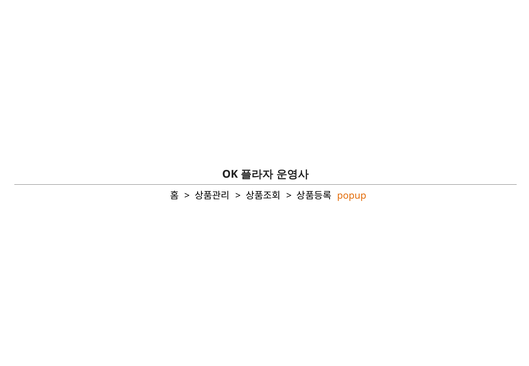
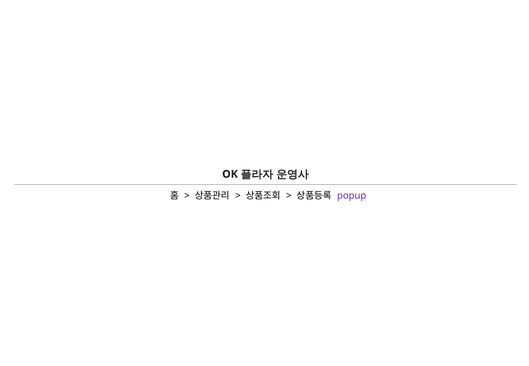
popup colour: orange -> purple
